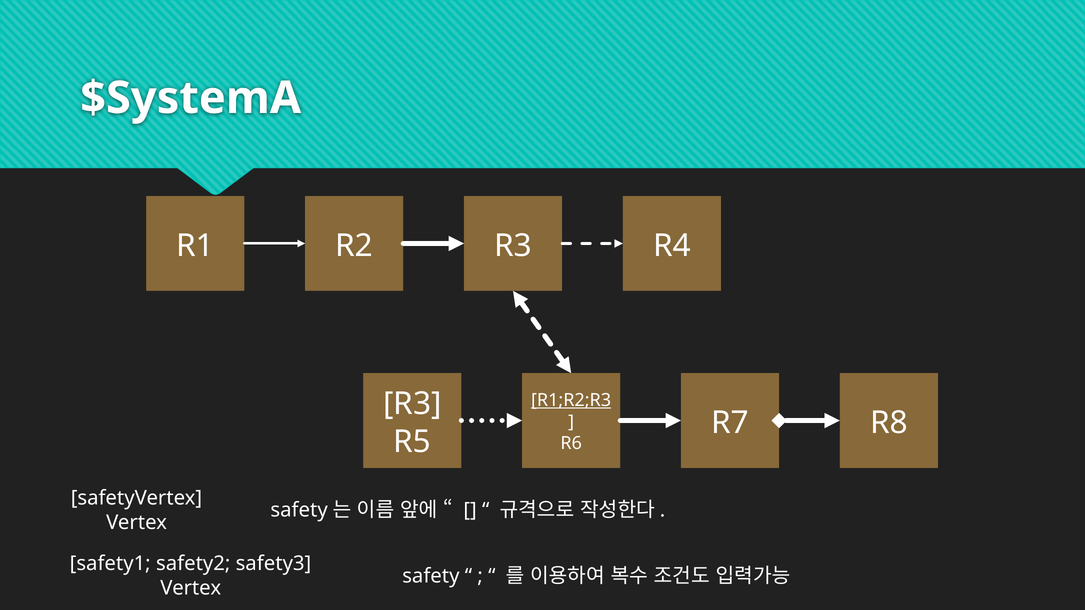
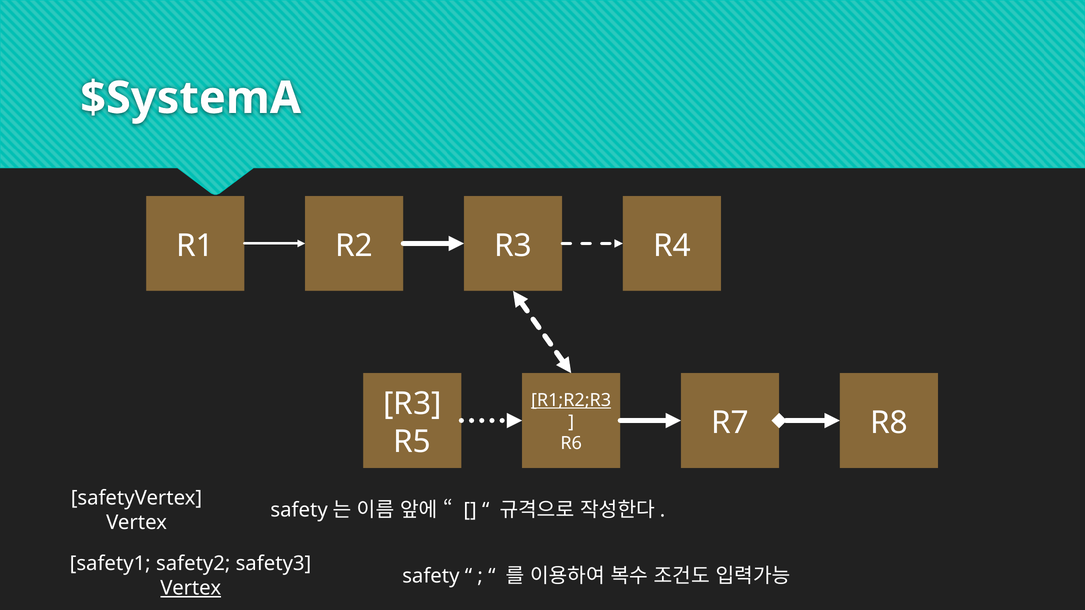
Vertex at (191, 588) underline: none -> present
